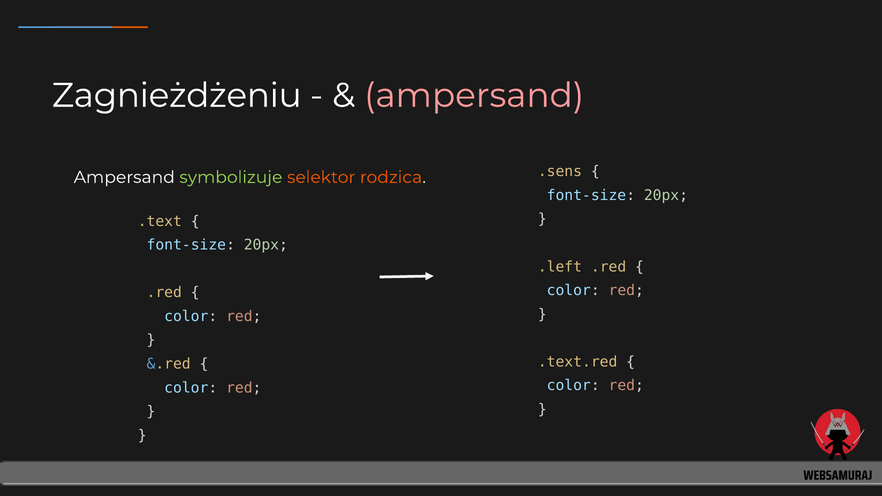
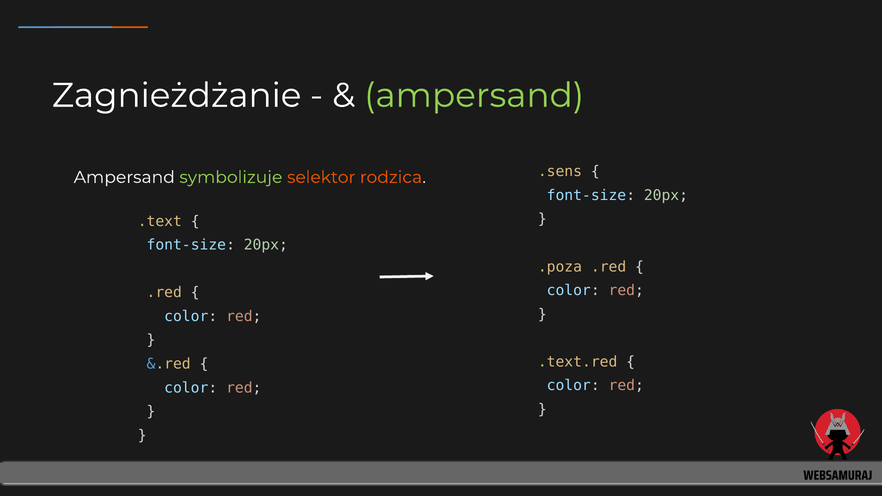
Zagnieżdżeniu: Zagnieżdżeniu -> Zagnieżdżanie
ampersand at (474, 96) colour: pink -> light green
.left: .left -> .poza
